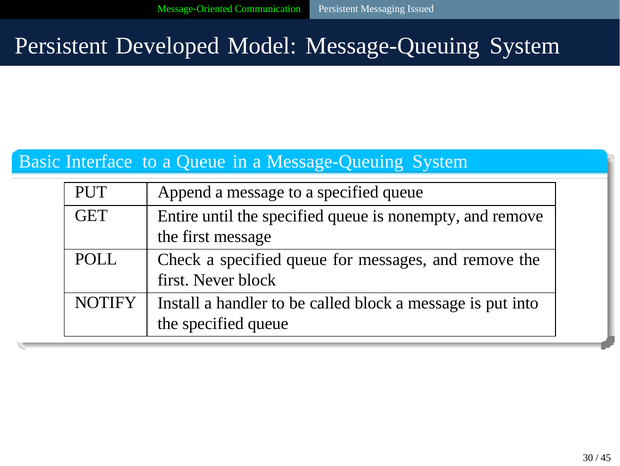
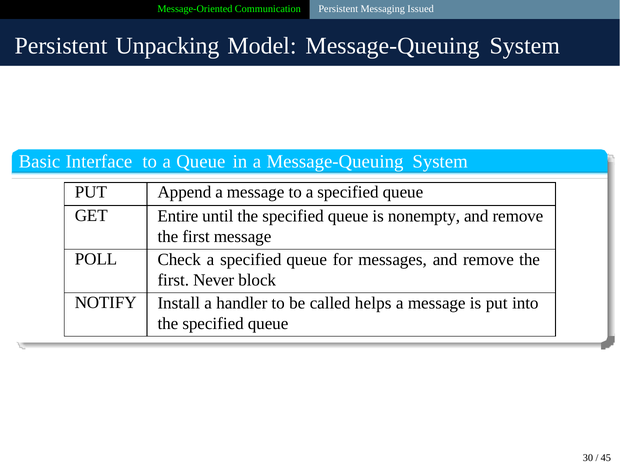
Developed: Developed -> Unpacking
called block: block -> helps
